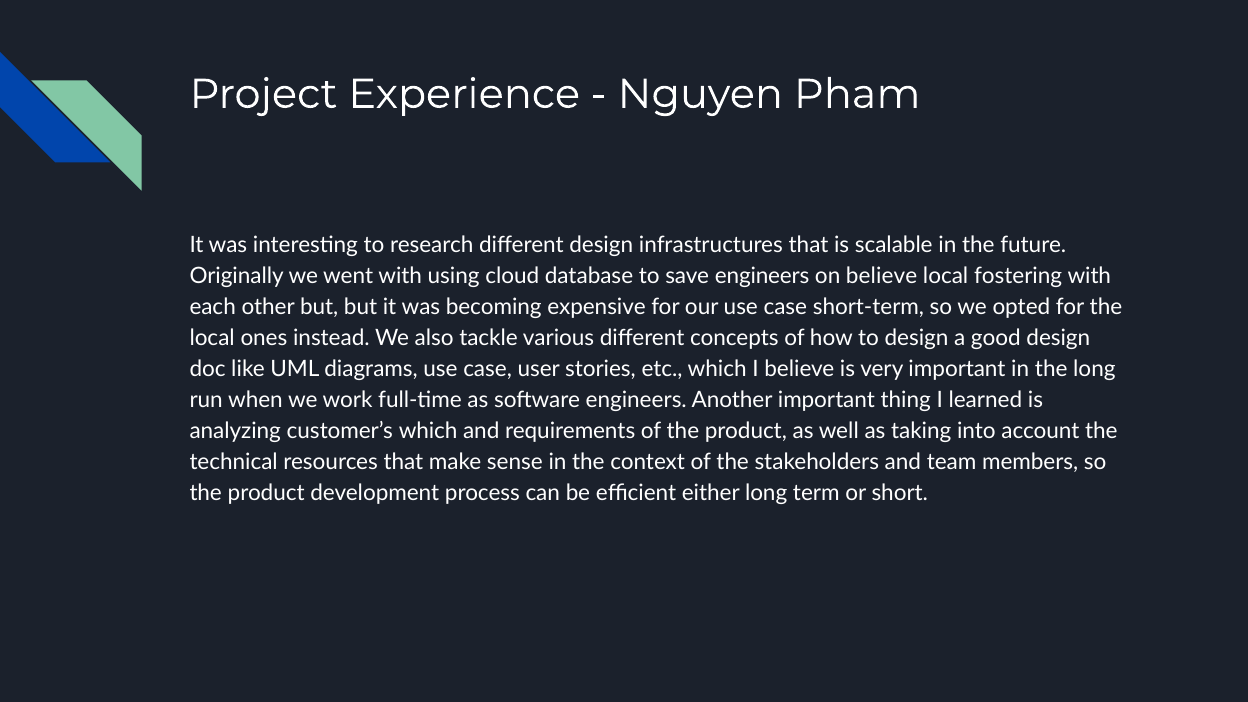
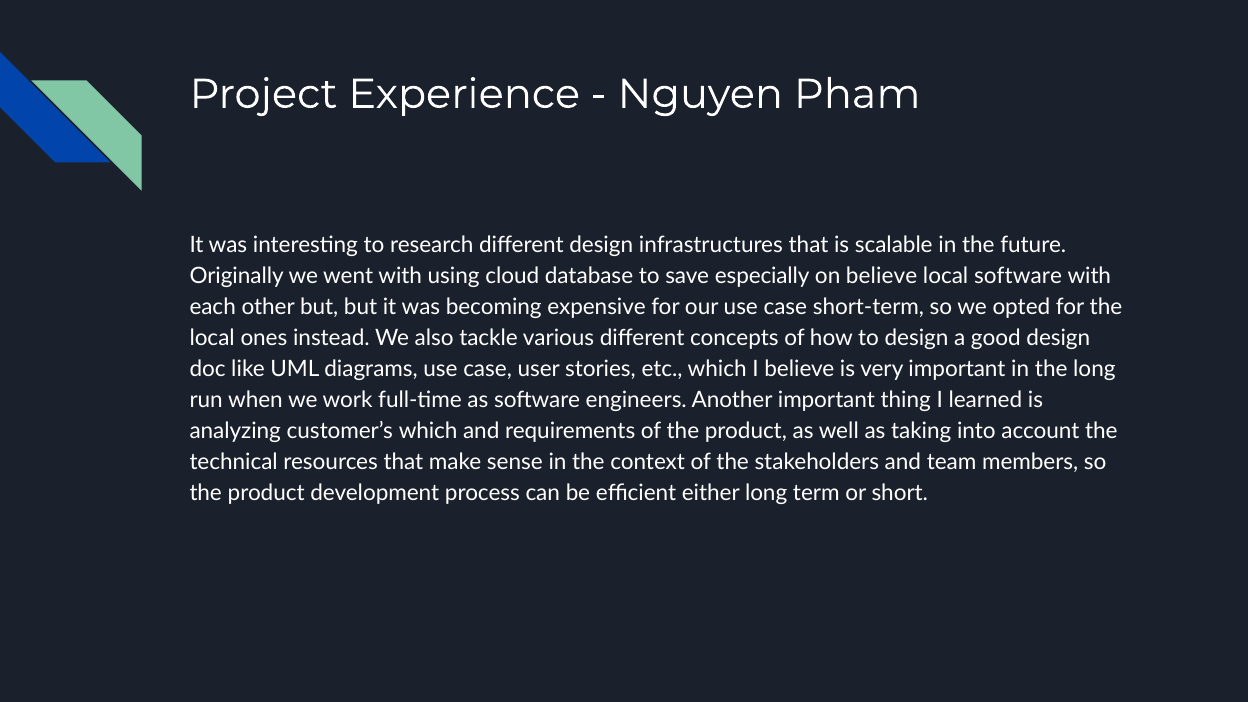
save engineers: engineers -> especially
local fostering: fostering -> software
